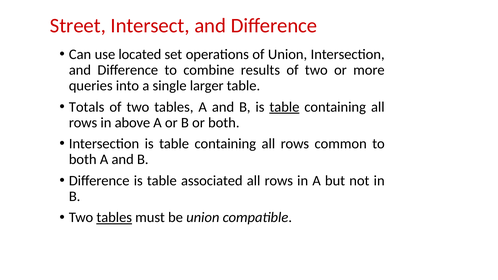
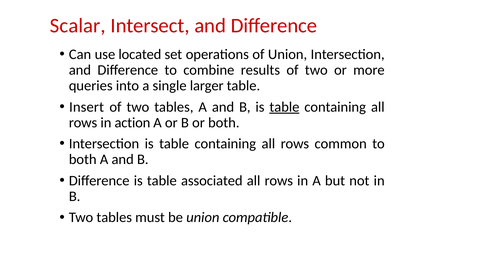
Street: Street -> Scalar
Totals: Totals -> Insert
above: above -> action
tables at (114, 218) underline: present -> none
